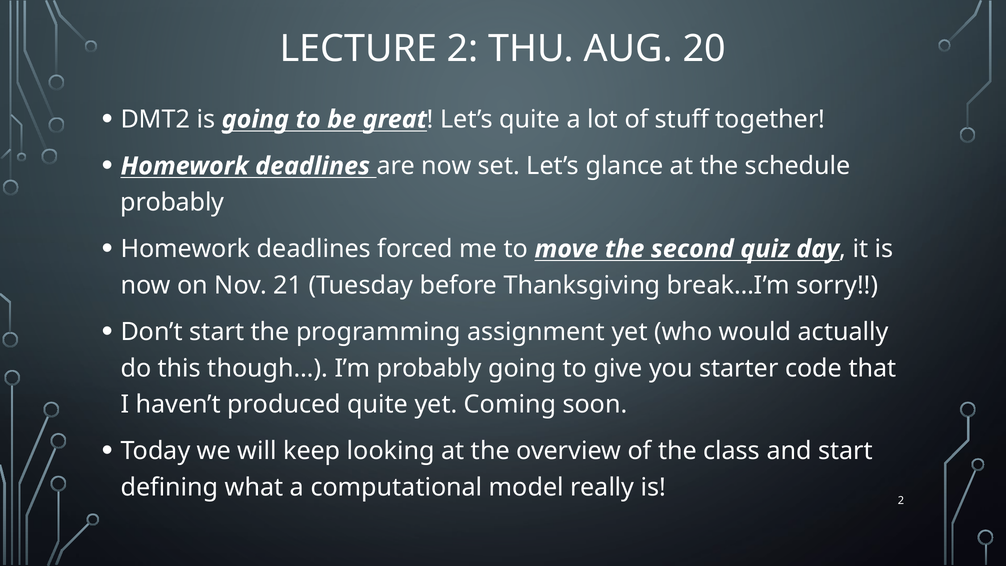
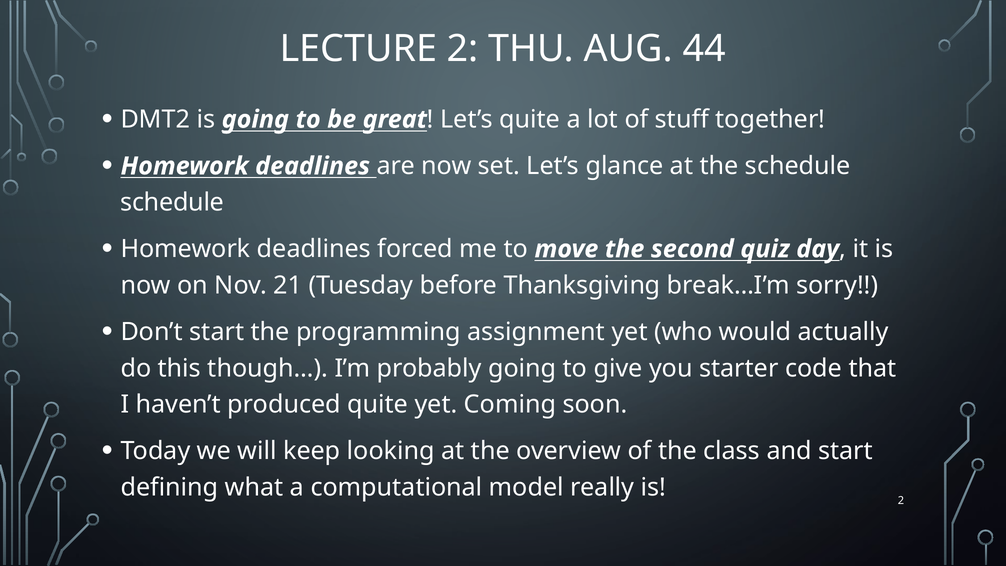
20: 20 -> 44
probably at (172, 202): probably -> schedule
